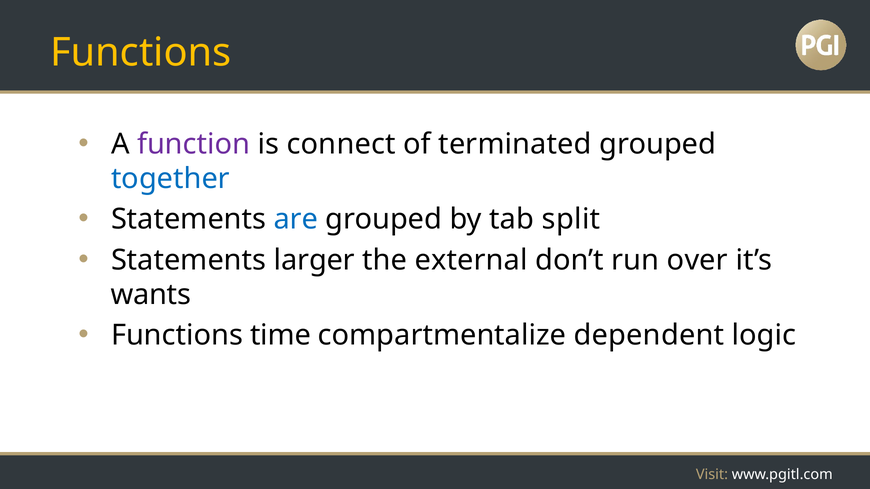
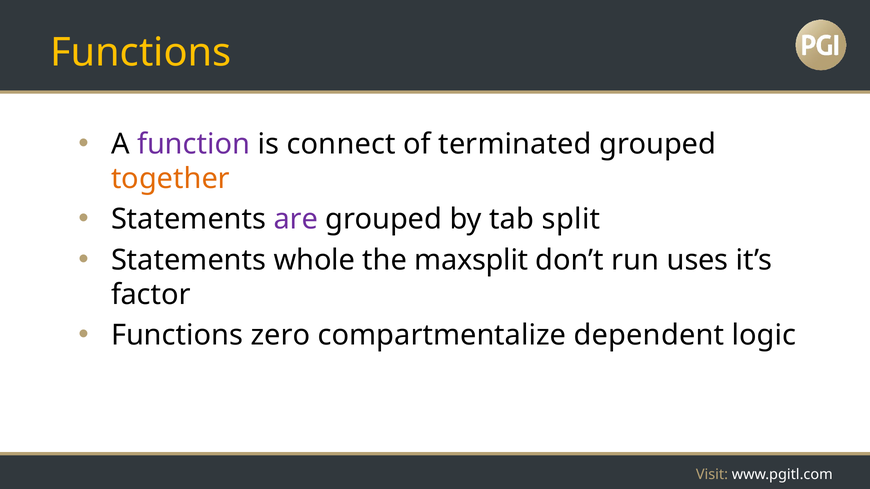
together colour: blue -> orange
are colour: blue -> purple
larger: larger -> whole
external: external -> maxsplit
over: over -> uses
wants: wants -> factor
time: time -> zero
